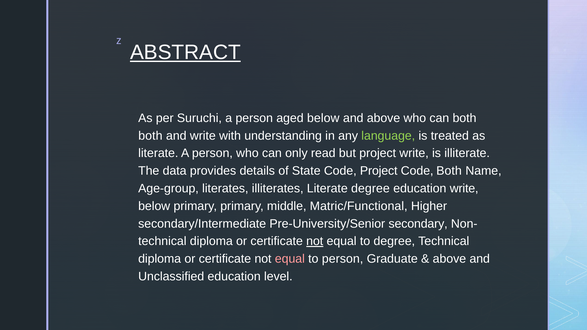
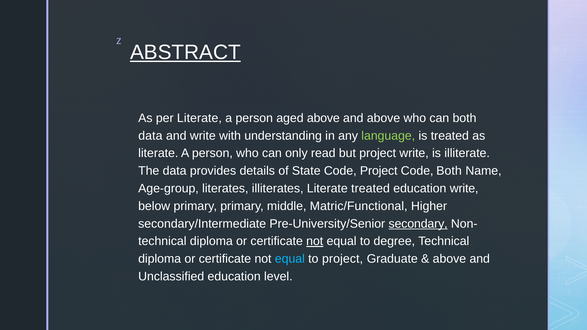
per Suruchi: Suruchi -> Literate
aged below: below -> above
both at (150, 136): both -> data
Literate degree: degree -> treated
secondary underline: none -> present
equal at (290, 259) colour: pink -> light blue
to person: person -> project
